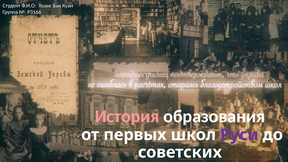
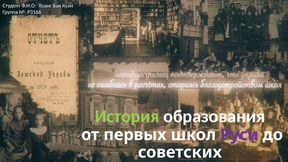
История colour: pink -> light green
